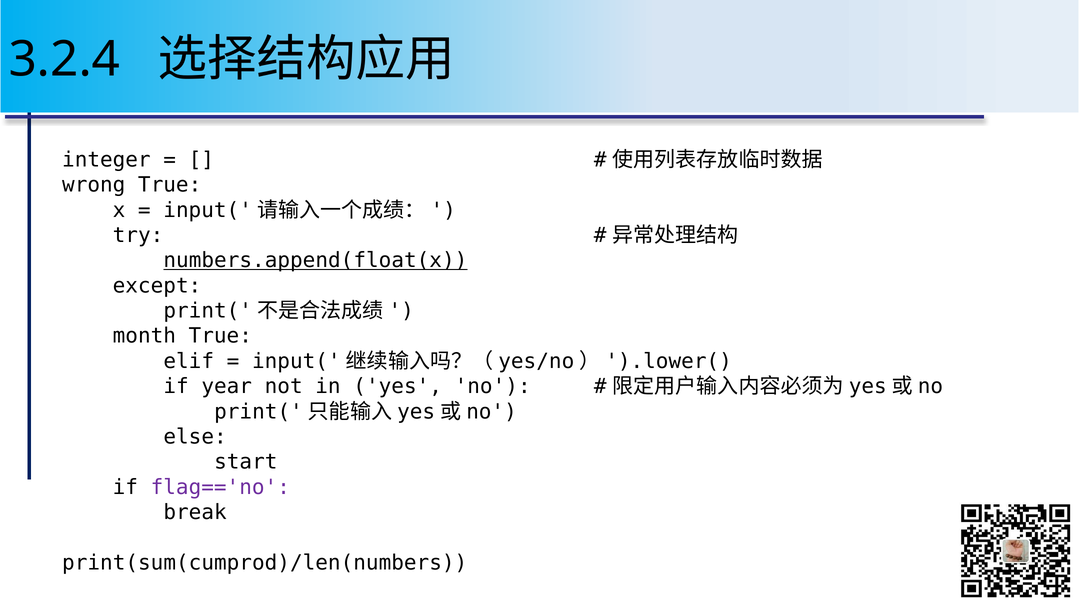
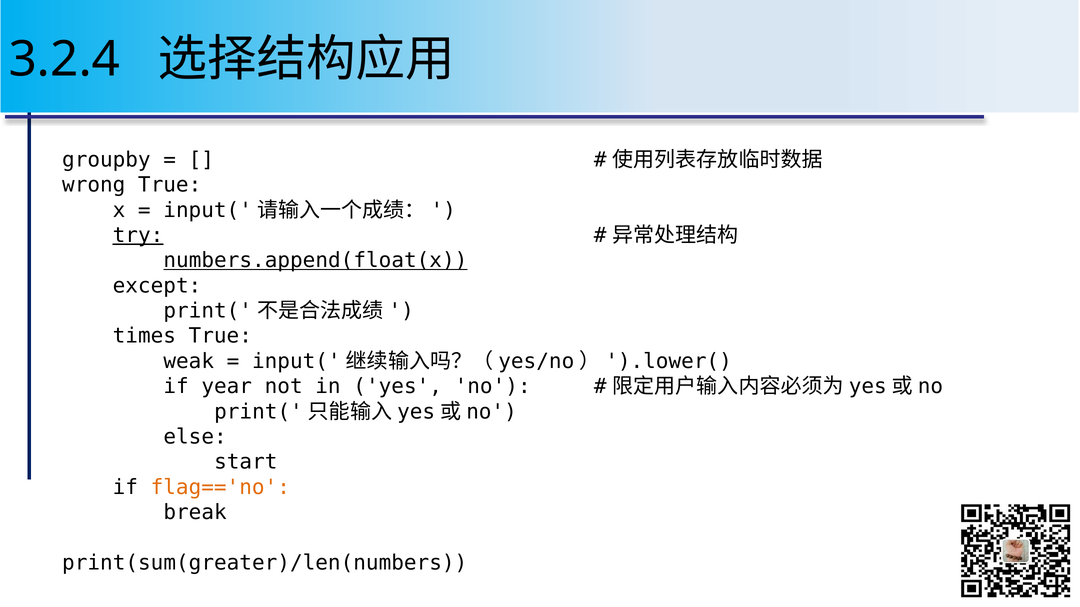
integer: integer -> groupby
try underline: none -> present
month: month -> times
elif: elif -> weak
flag=='no colour: purple -> orange
print(sum(cumprod)/len(numbers: print(sum(cumprod)/len(numbers -> print(sum(greater)/len(numbers
